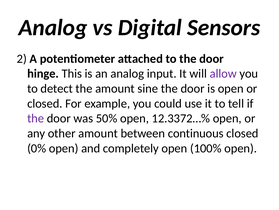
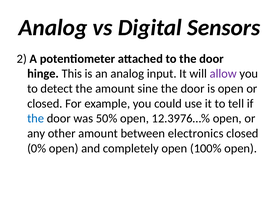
the at (36, 118) colour: purple -> blue
12.3372…%: 12.3372…% -> 12.3976…%
continuous: continuous -> electronics
